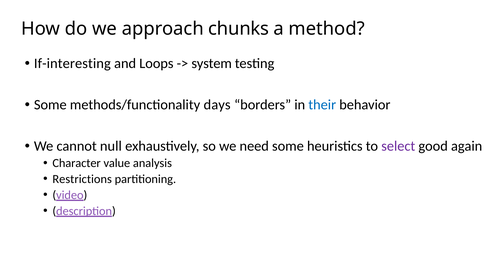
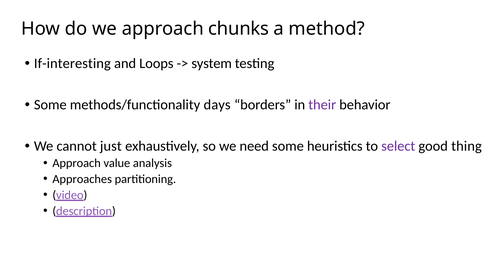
their colour: blue -> purple
null: null -> just
again: again -> thing
Character at (77, 163): Character -> Approach
Restrictions: Restrictions -> Approaches
